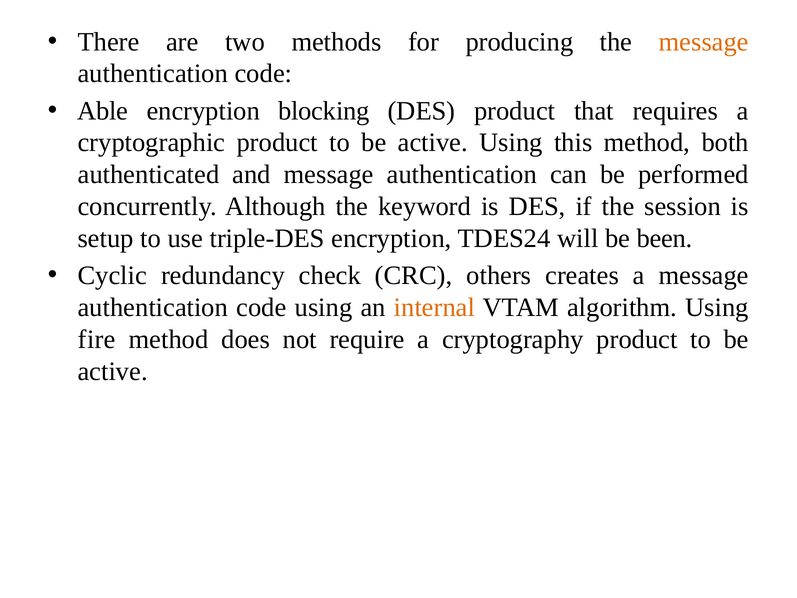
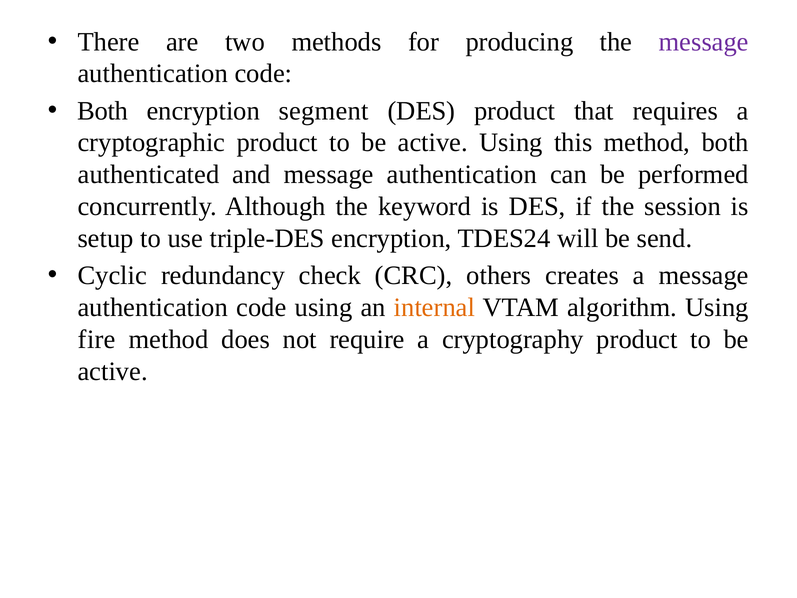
message at (704, 42) colour: orange -> purple
Able at (103, 111): Able -> Both
blocking: blocking -> segment
been: been -> send
